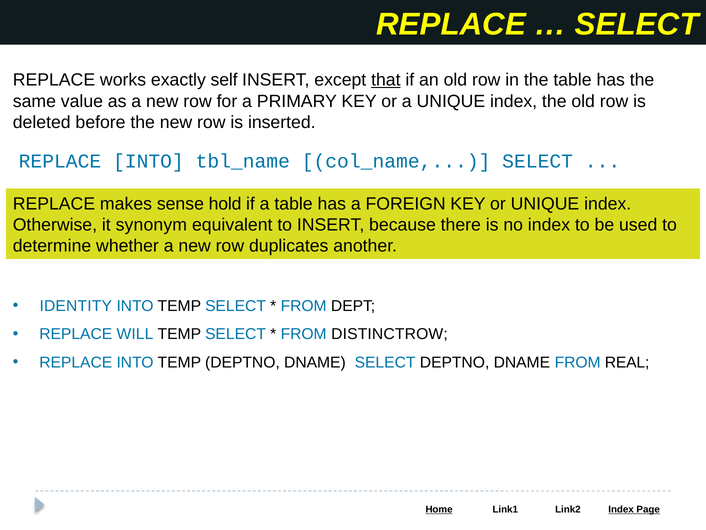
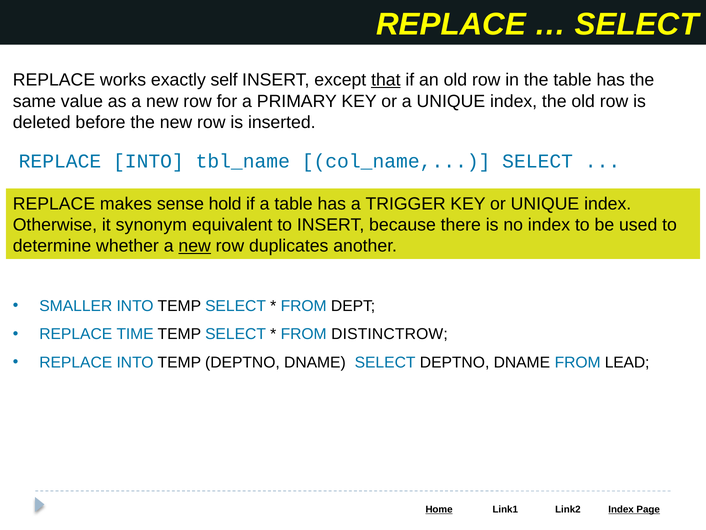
FOREIGN: FOREIGN -> TRIGGER
new at (195, 246) underline: none -> present
IDENTITY: IDENTITY -> SMALLER
WILL: WILL -> TIME
REAL: REAL -> LEAD
